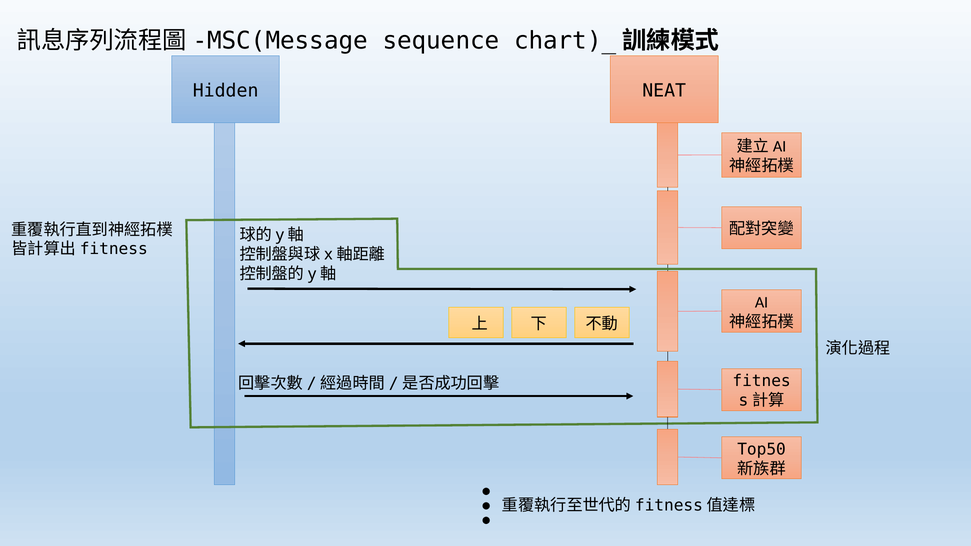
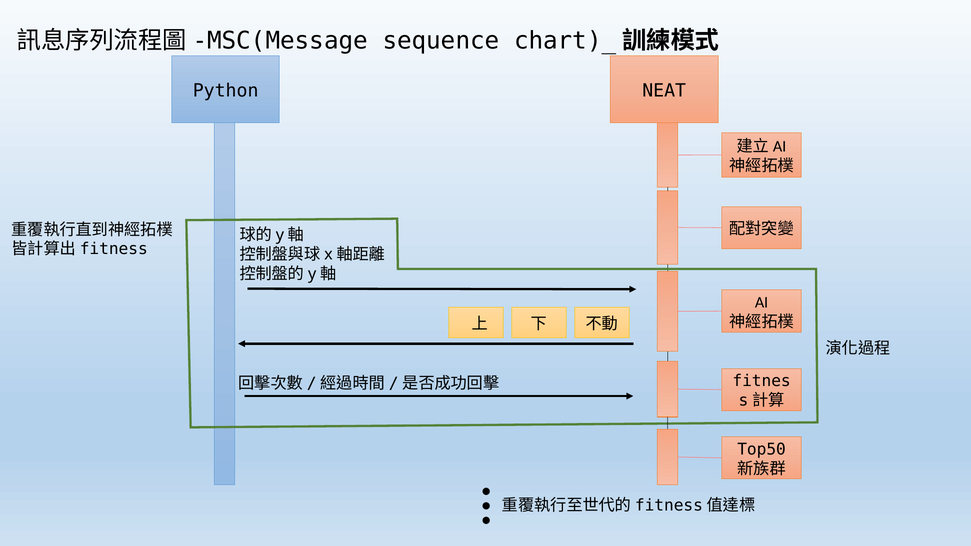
Hidden: Hidden -> Python
